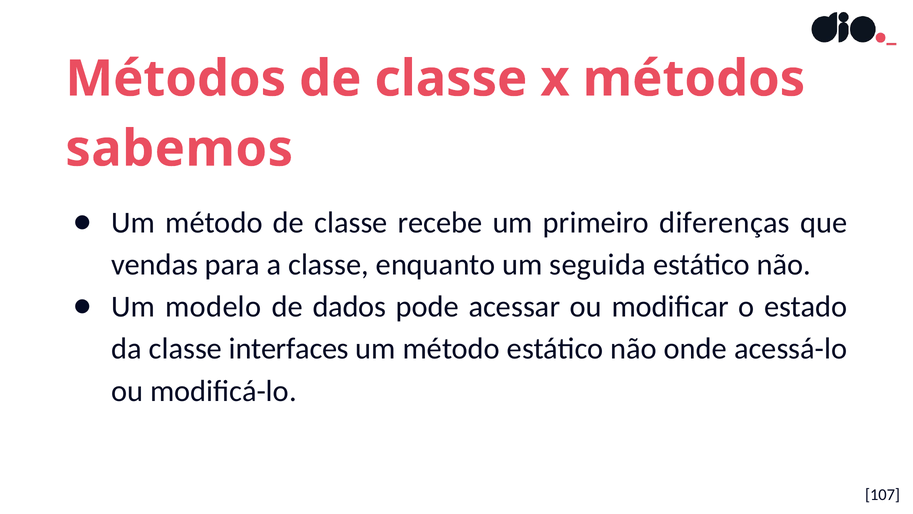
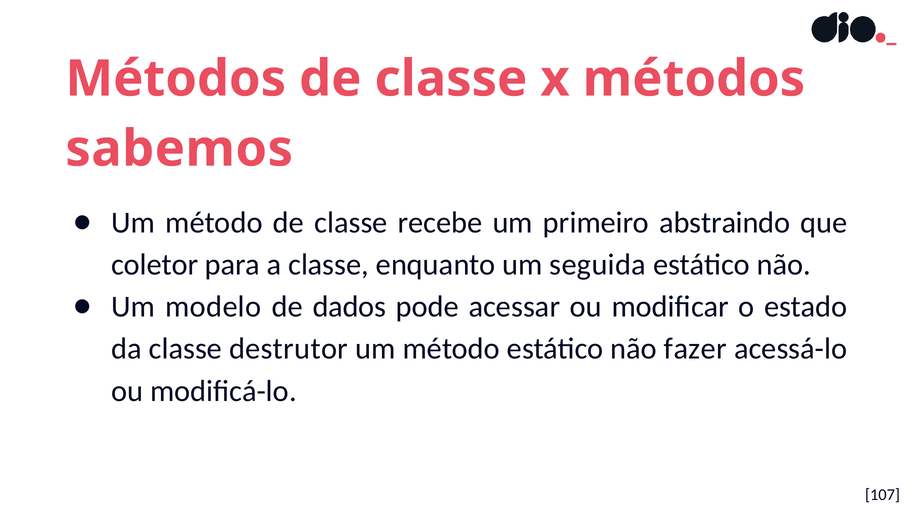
diferenças: diferenças -> abstraindo
vendas: vendas -> coletor
interfaces: interfaces -> destrutor
onde: onde -> fazer
